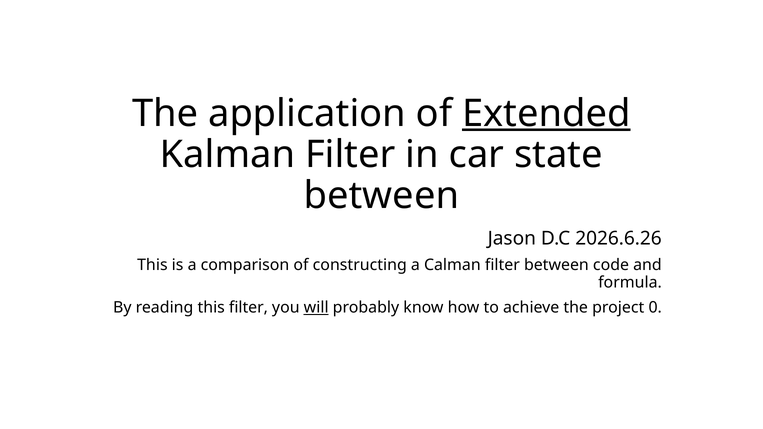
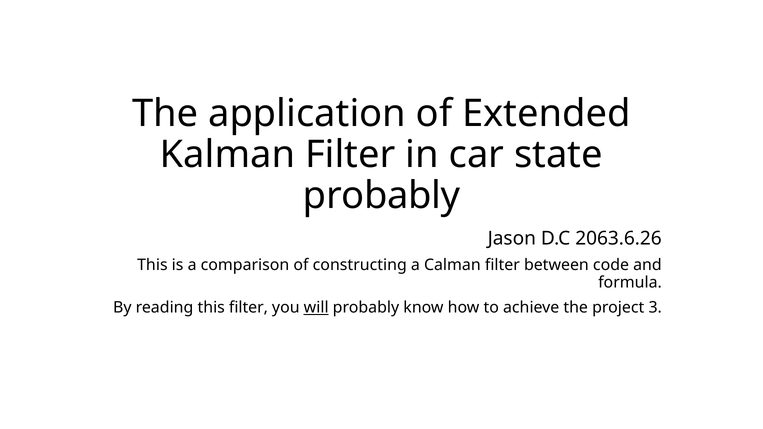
Extended underline: present -> none
between at (381, 196): between -> probably
2026.6.26: 2026.6.26 -> 2063.6.26
0: 0 -> 3
